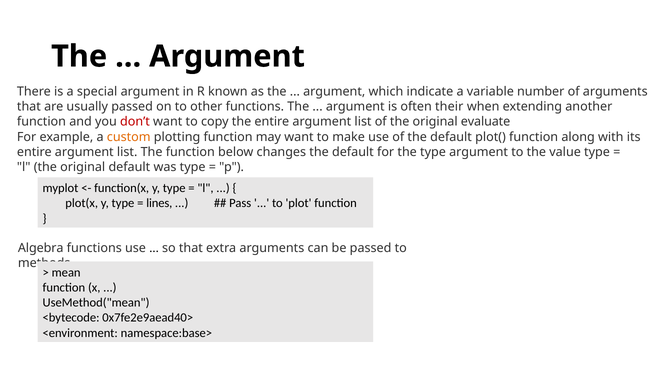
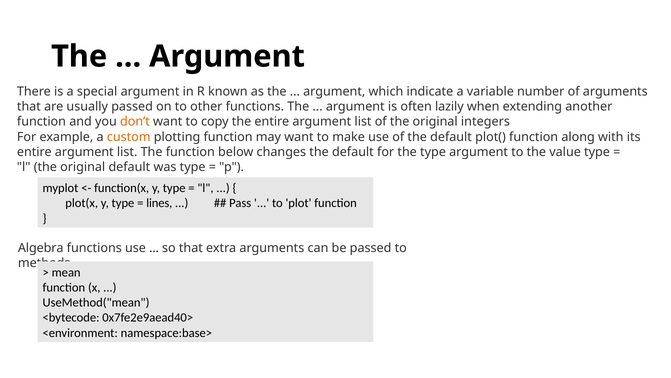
their: their -> lazily
don’t colour: red -> orange
evaluate: evaluate -> integers
